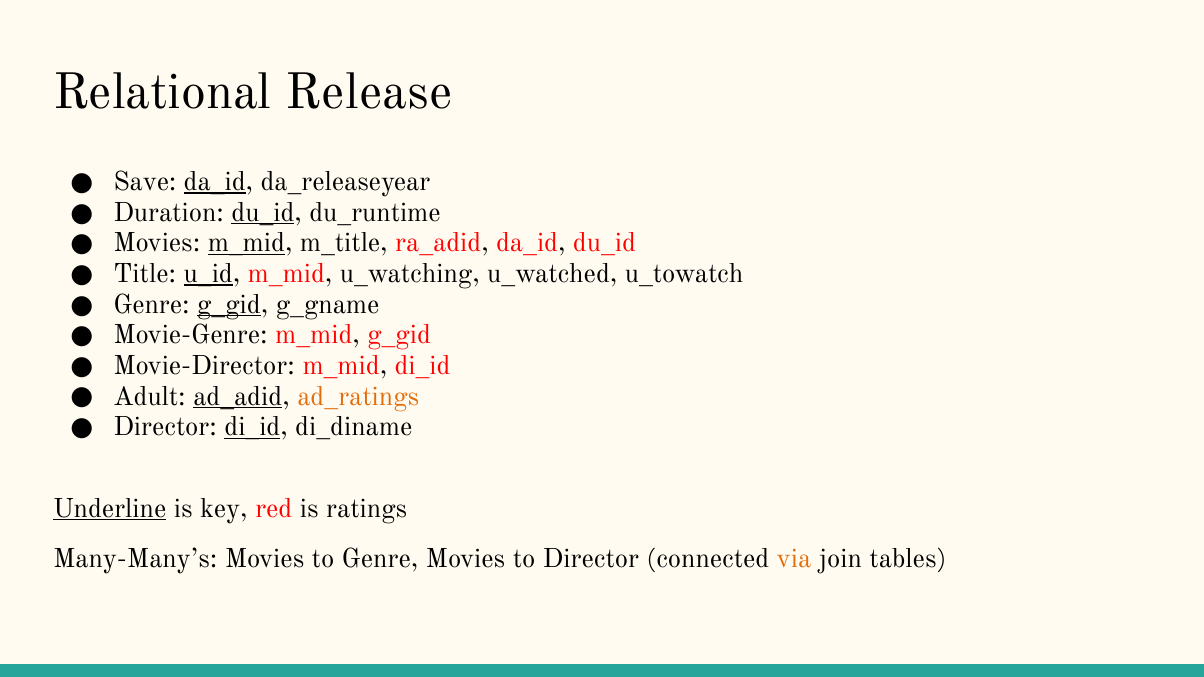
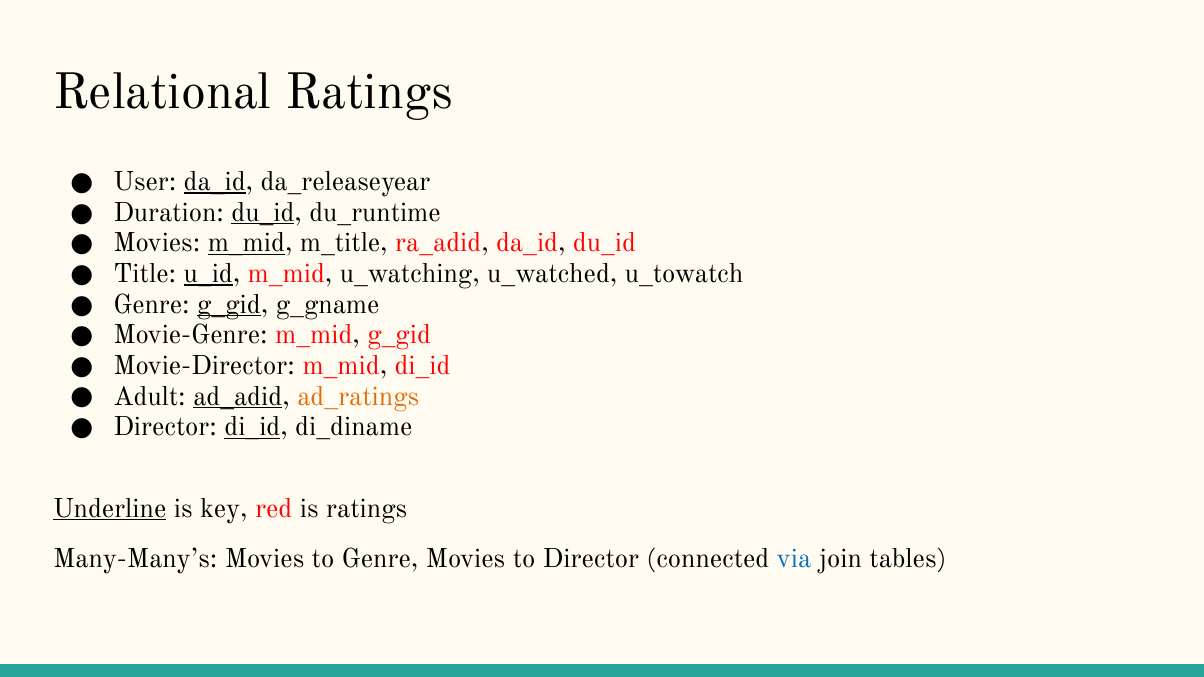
Relational Release: Release -> Ratings
Save: Save -> User
via colour: orange -> blue
